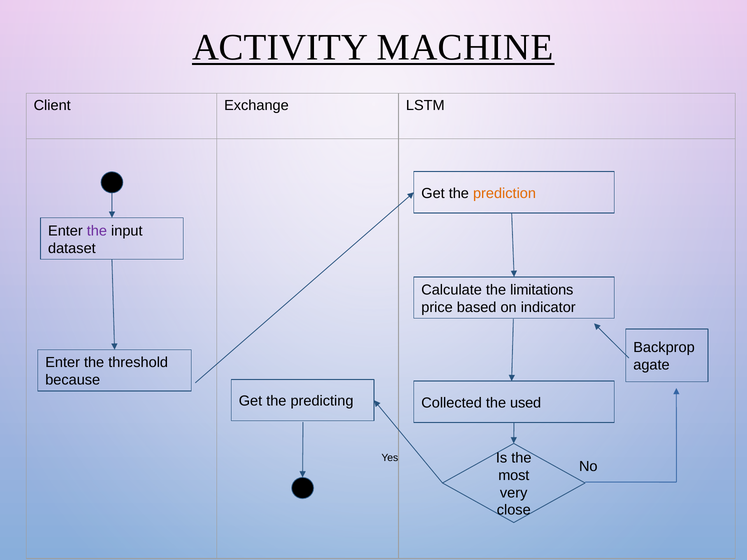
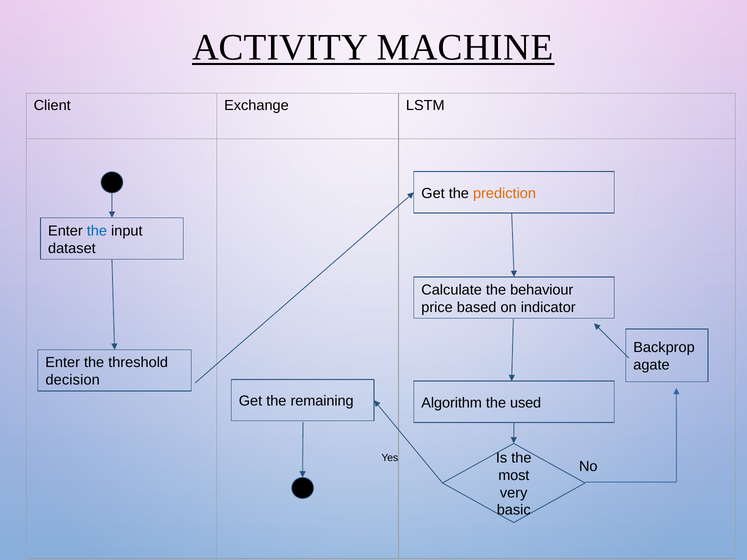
the at (97, 231) colour: purple -> blue
limitations: limitations -> behaviour
because: because -> decision
predicting: predicting -> remaining
Collected: Collected -> Algorithm
close: close -> basic
